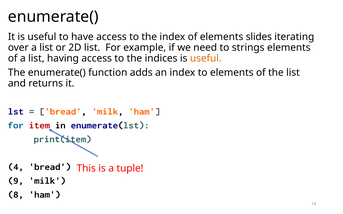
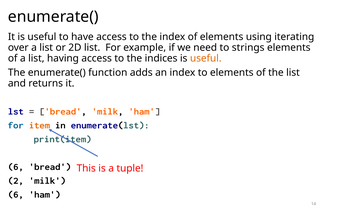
slides: slides -> using
item colour: red -> orange
4 at (16, 167): 4 -> 6
9: 9 -> 2
8 at (16, 195): 8 -> 6
